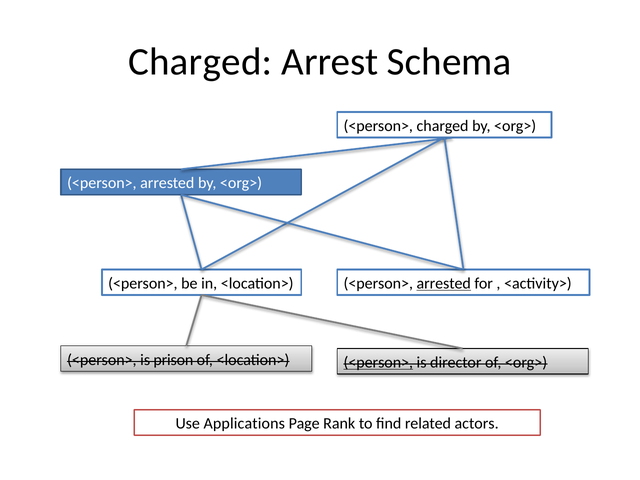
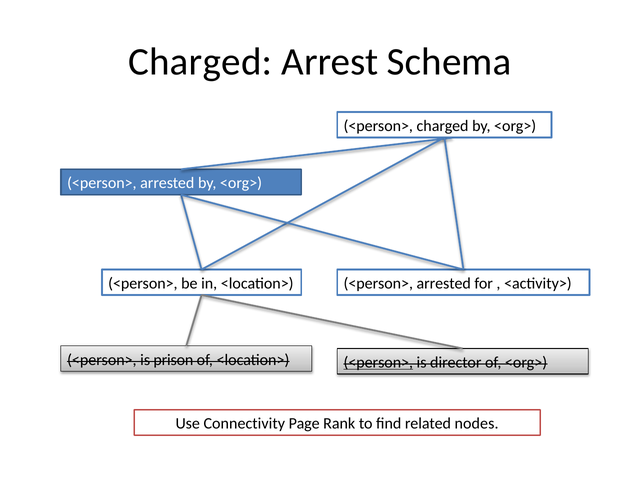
arrested at (444, 283) underline: present -> none
Applications: Applications -> Connectivity
actors: actors -> nodes
